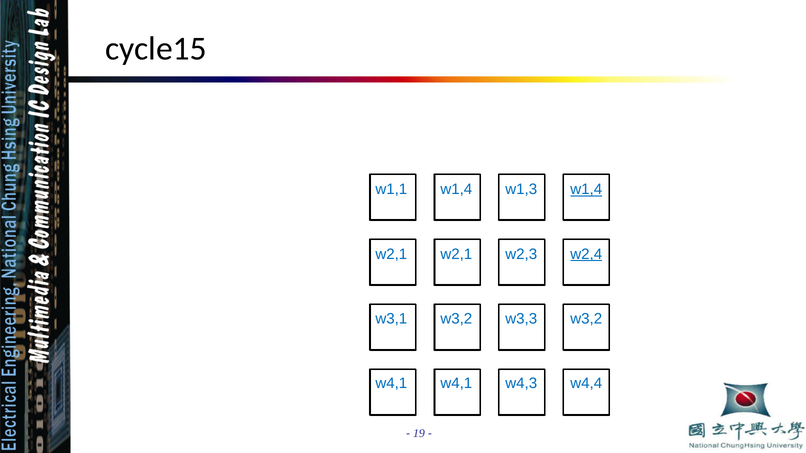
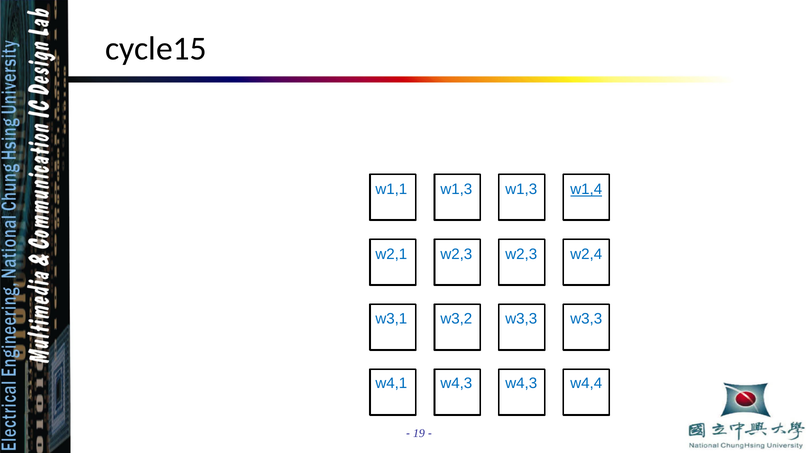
w1,1 w1,4: w1,4 -> w1,3
w2,1 w2,1: w2,1 -> w2,3
w2,4 underline: present -> none
w3,3 w3,2: w3,2 -> w3,3
w4,1 w4,1: w4,1 -> w4,3
